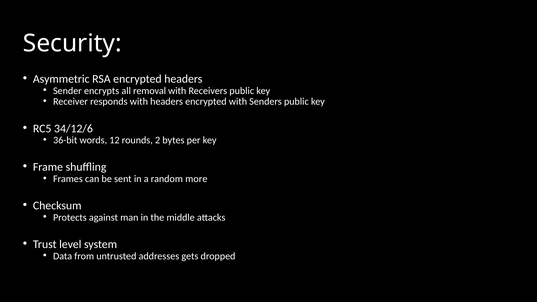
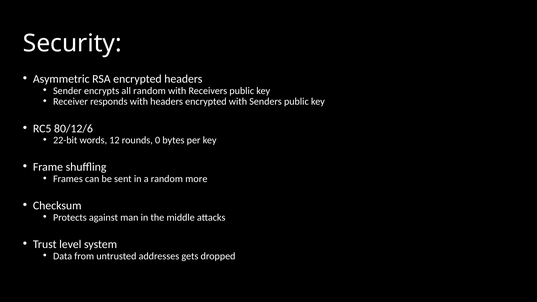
all removal: removal -> random
34/12/6: 34/12/6 -> 80/12/6
36-bit: 36-bit -> 22-bit
2: 2 -> 0
